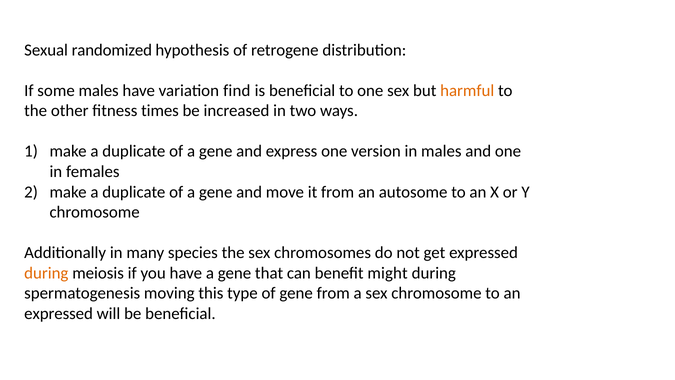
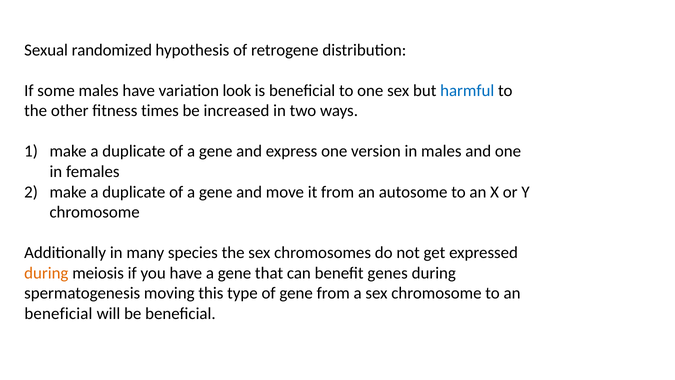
find: find -> look
harmful colour: orange -> blue
might: might -> genes
expressed at (59, 313): expressed -> beneficial
